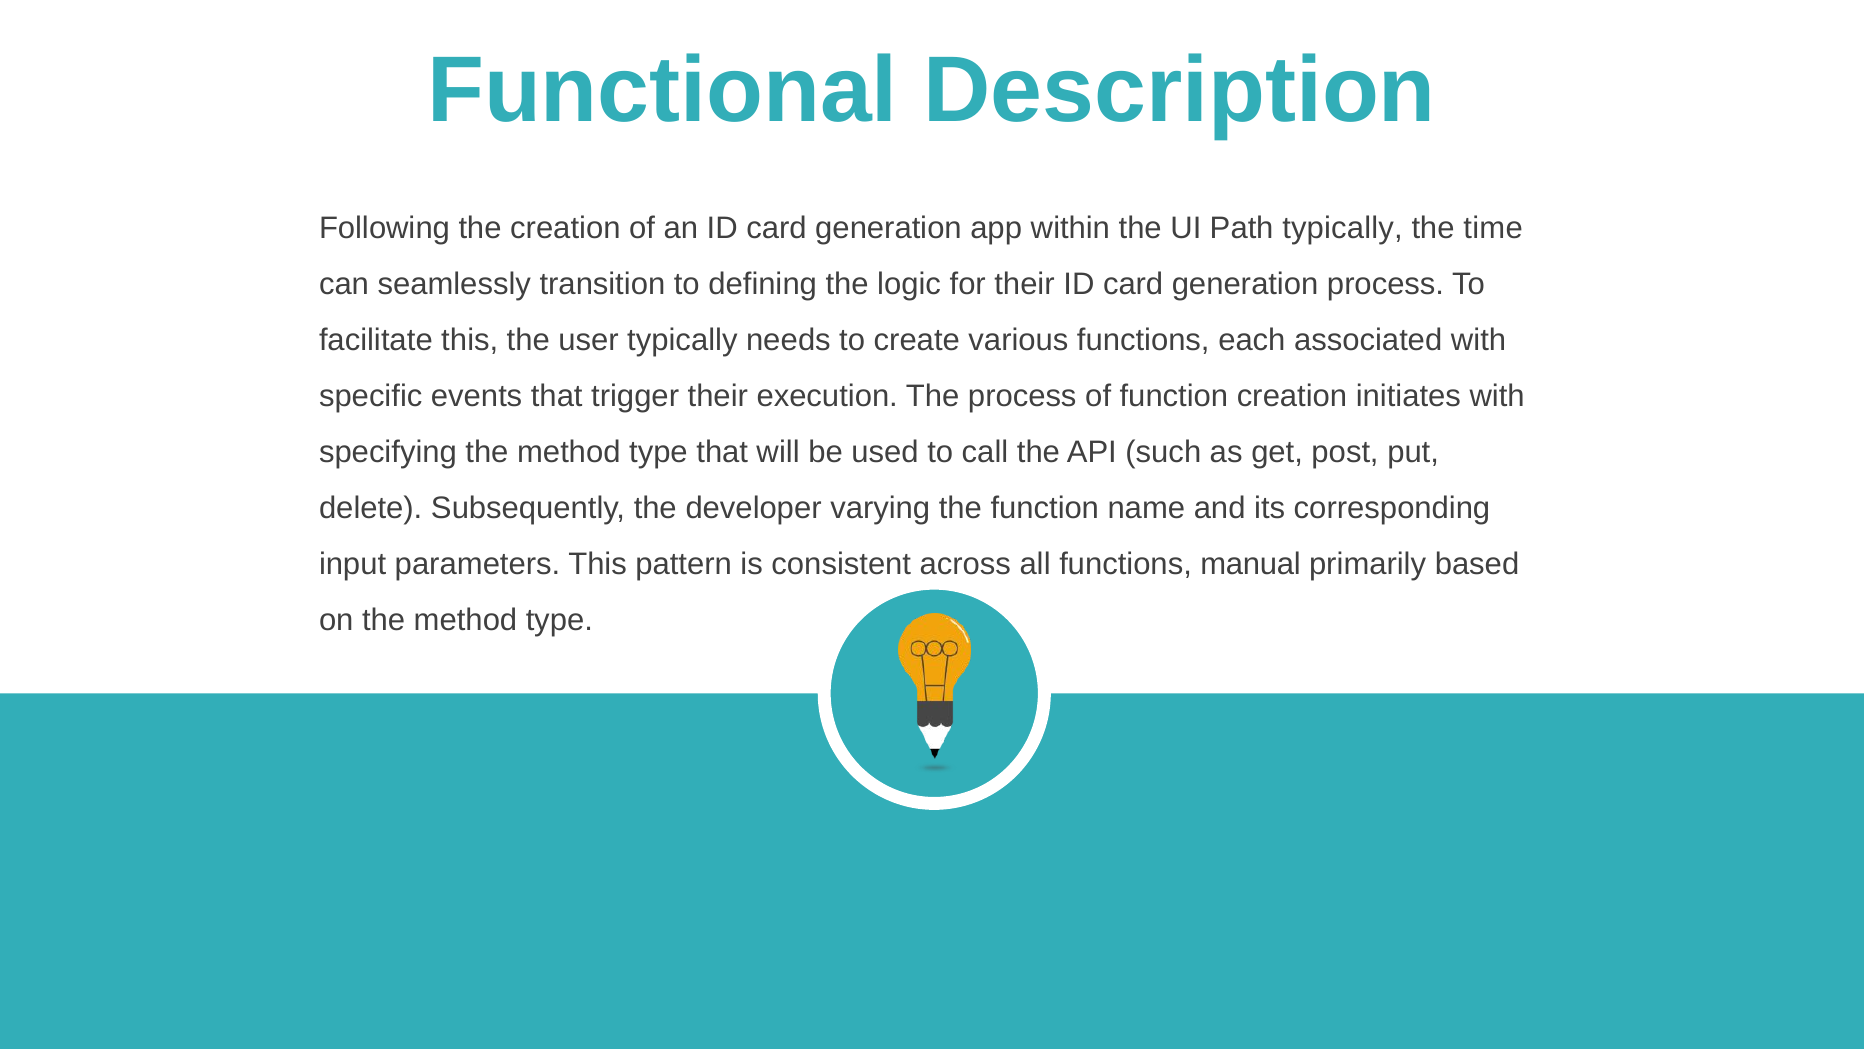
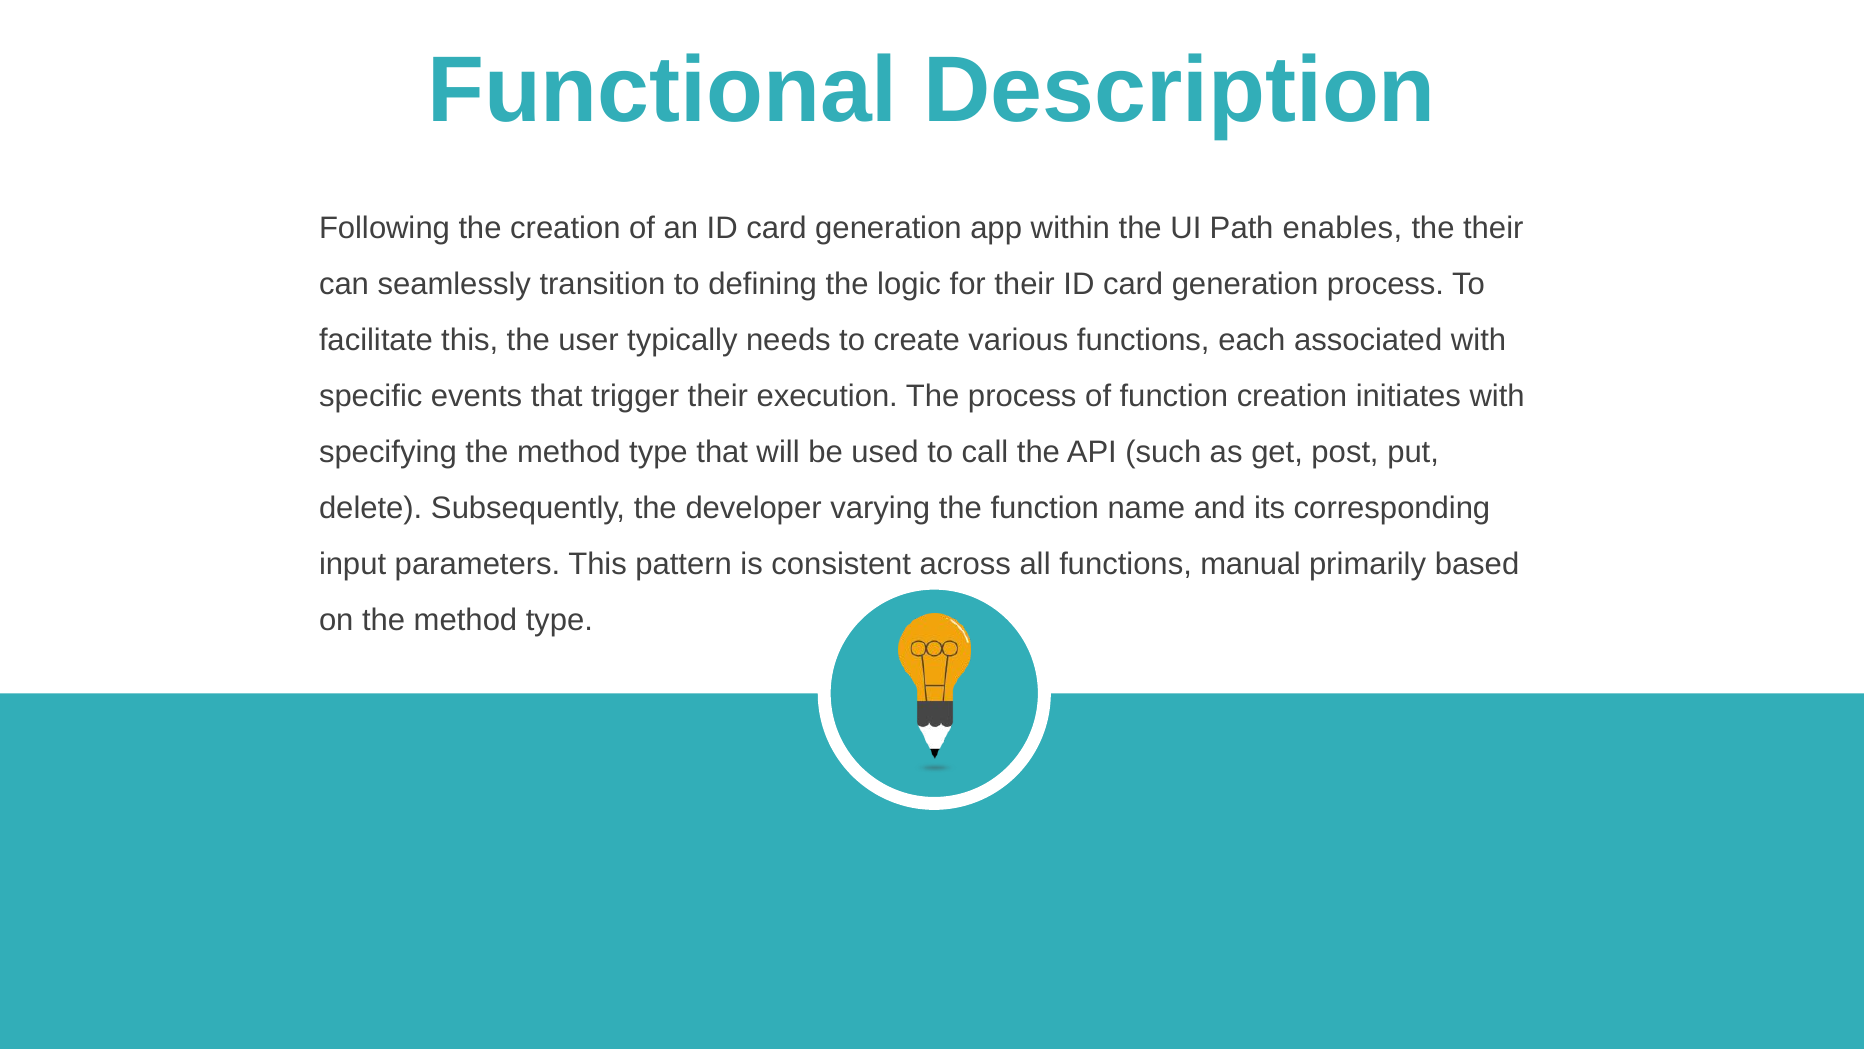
Path typically: typically -> enables
the time: time -> their
